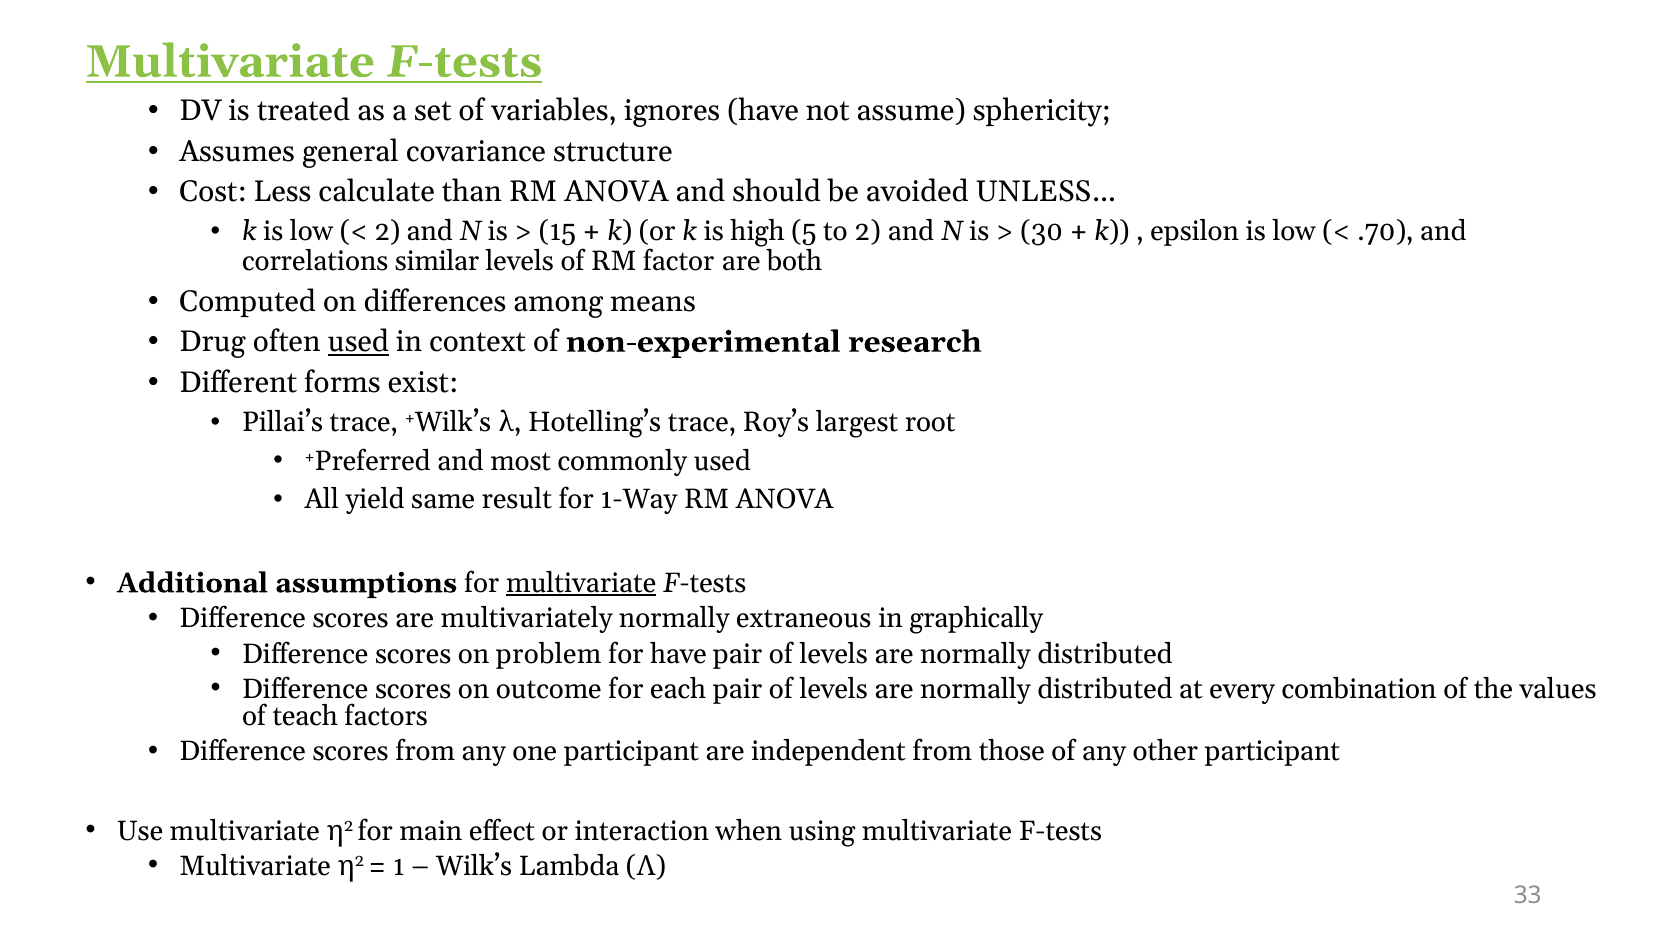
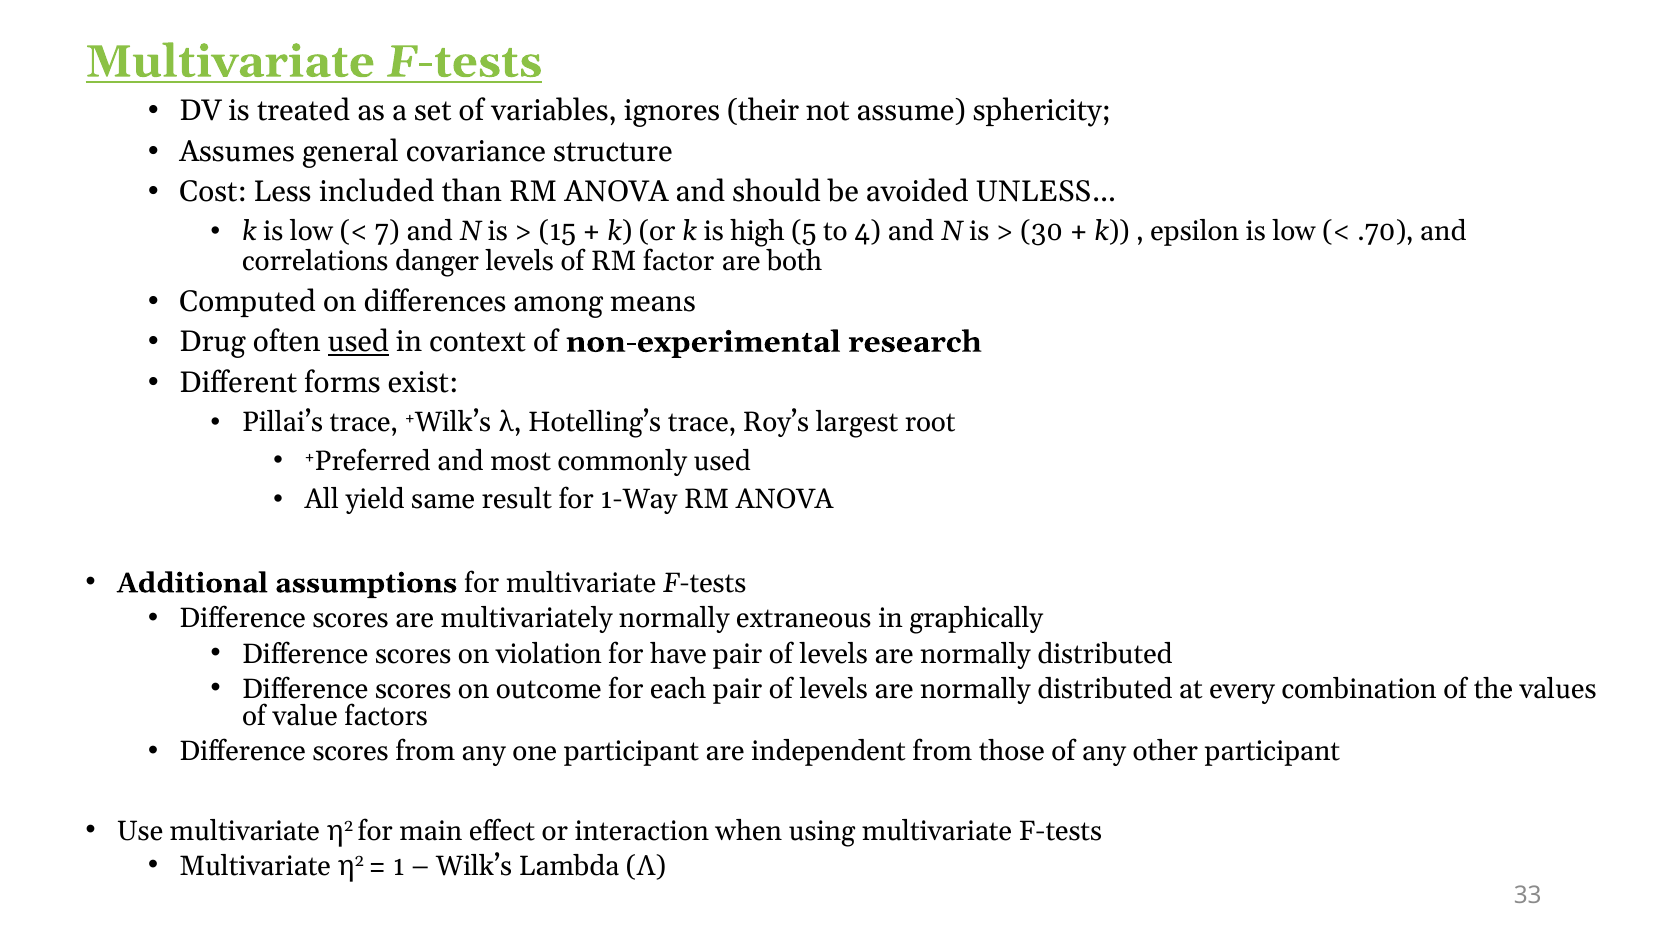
ignores have: have -> their
calculate: calculate -> included
2 at (387, 232): 2 -> 7
to 2: 2 -> 4
similar: similar -> danger
multivariate at (581, 583) underline: present -> none
problem: problem -> violation
teach: teach -> value
